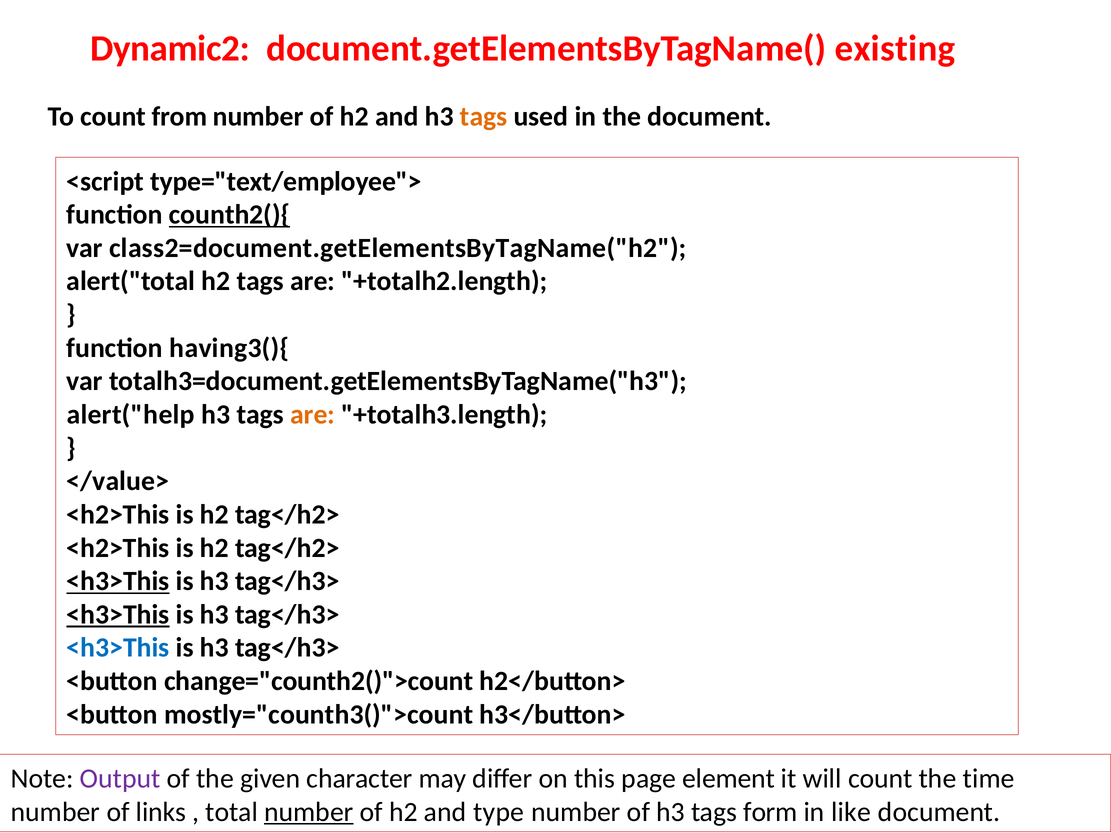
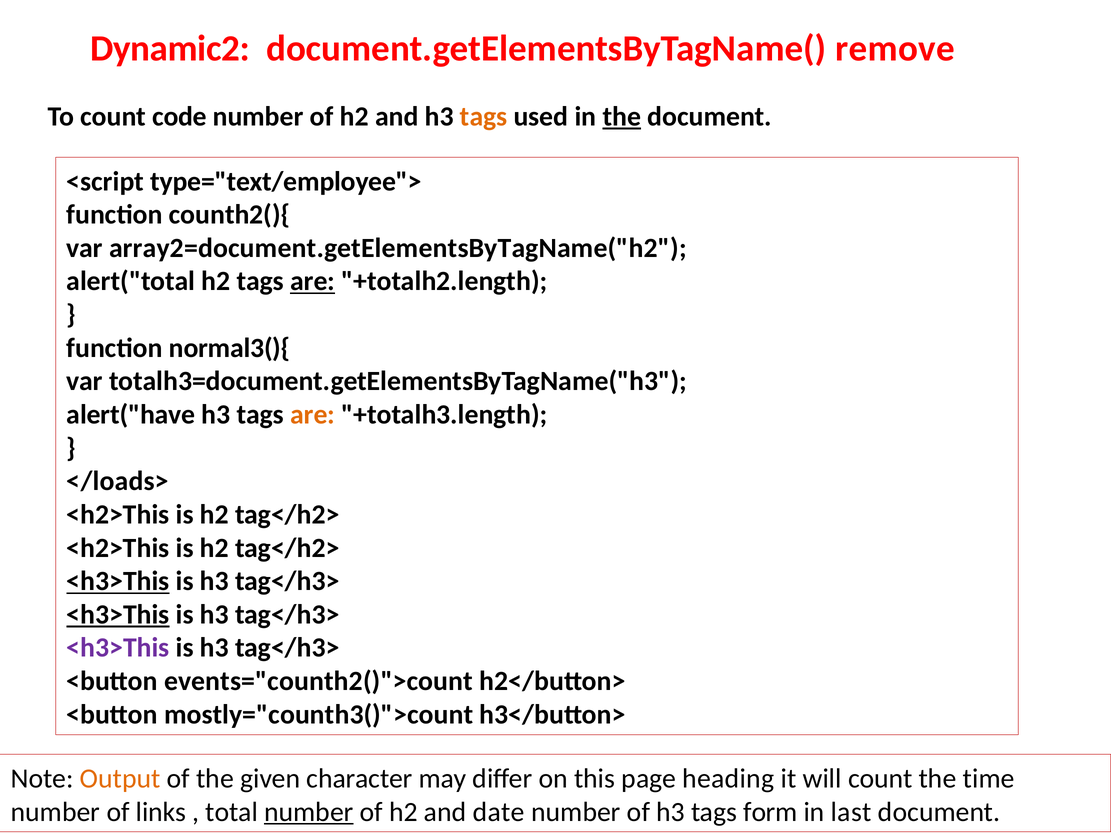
existing: existing -> remove
from: from -> code
the at (622, 117) underline: none -> present
counth2(){ underline: present -> none
class2=document.getElementsByTagName("h2: class2=document.getElementsByTagName("h2 -> array2=document.getElementsByTagName("h2
are at (313, 281) underline: none -> present
having3(){: having3(){ -> normal3(){
alert("help: alert("help -> alert("have
</value>: </value> -> </loads>
<h3>This at (118, 648) colour: blue -> purple
change="counth2()">count: change="counth2()">count -> events="counth2()">count
Output colour: purple -> orange
element: element -> heading
type: type -> date
like: like -> last
